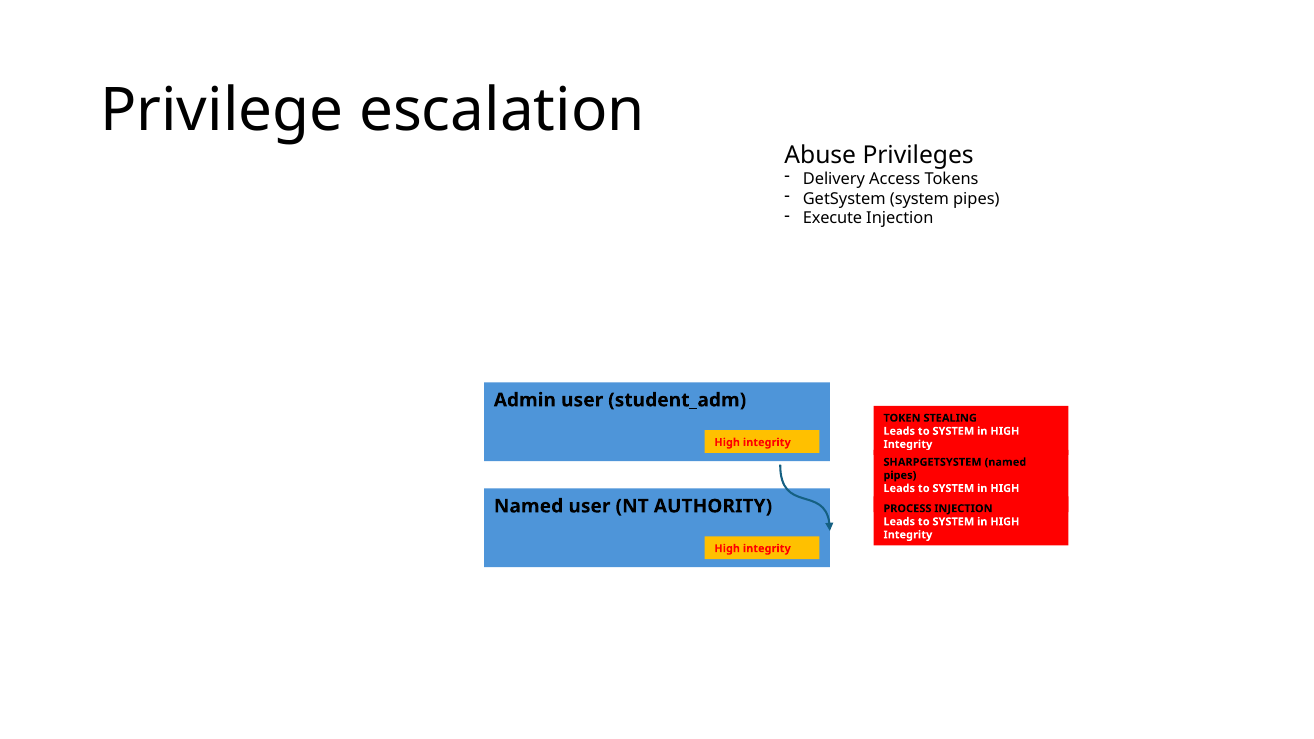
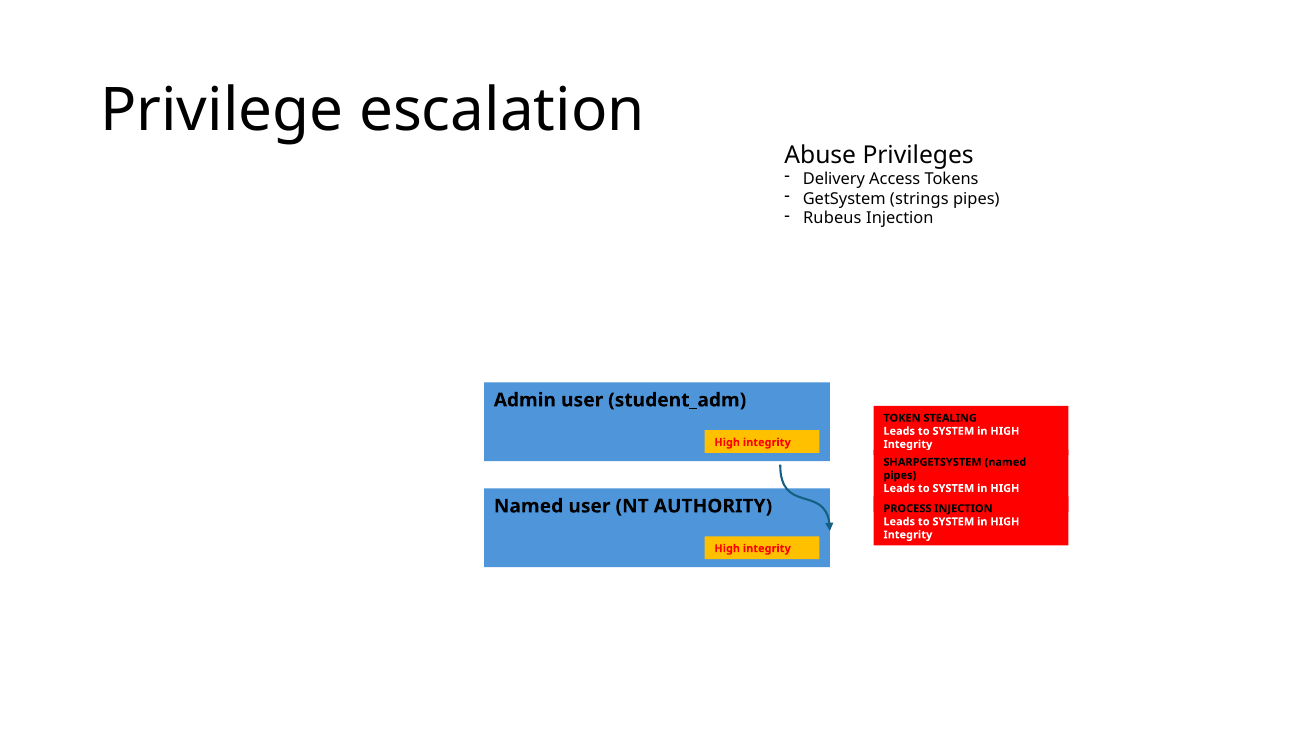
GetSystem system: system -> strings
Execute: Execute -> Rubeus
